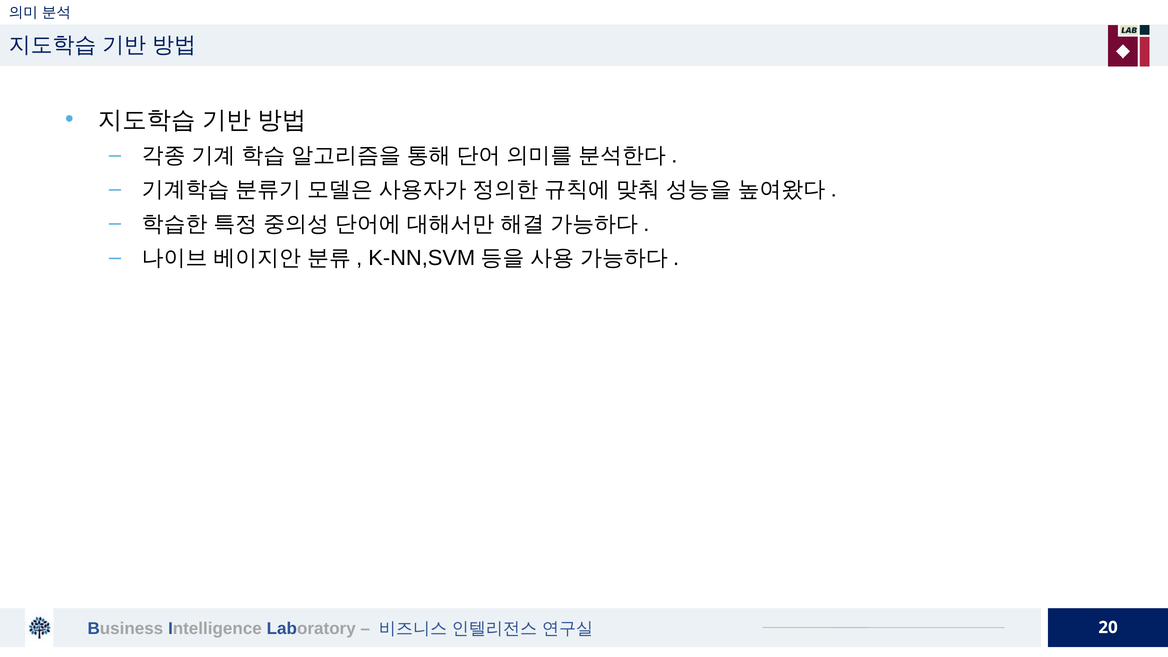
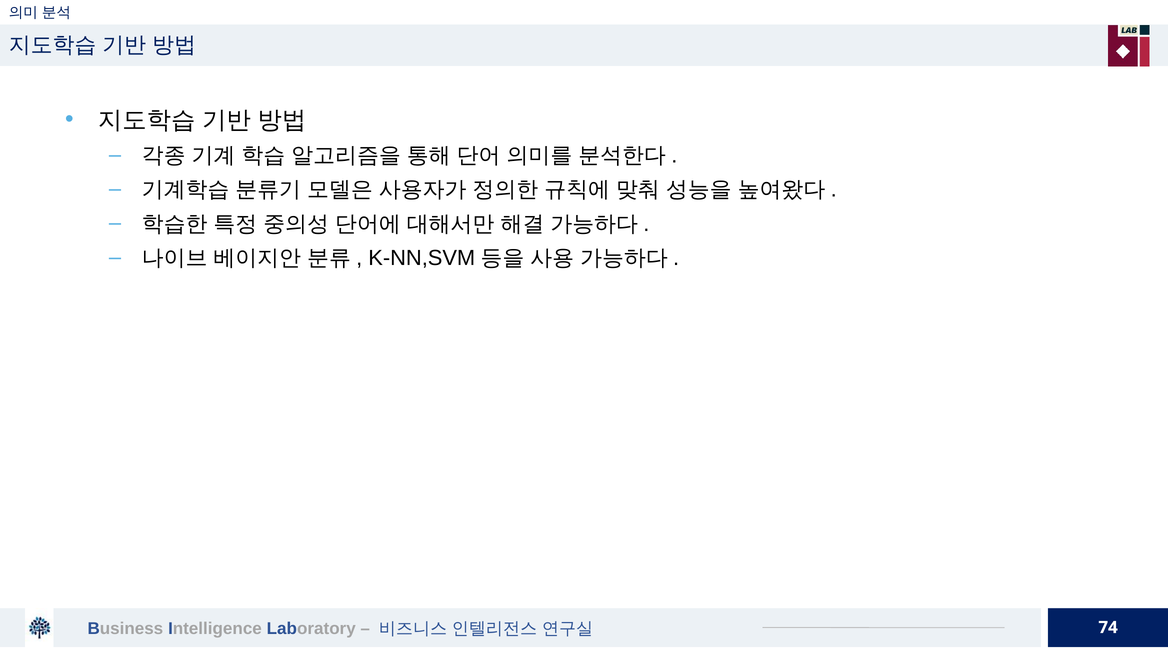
20: 20 -> 74
